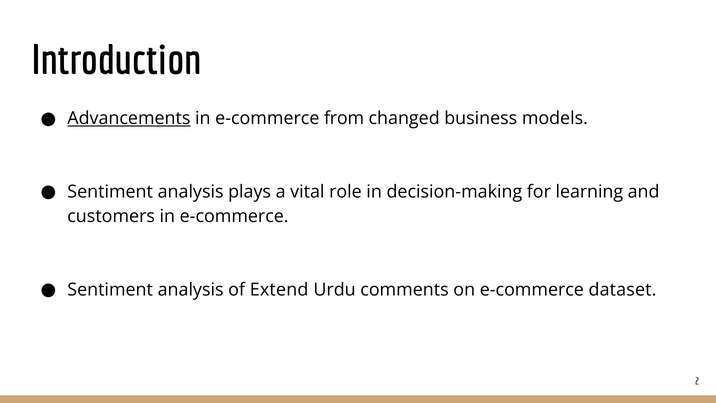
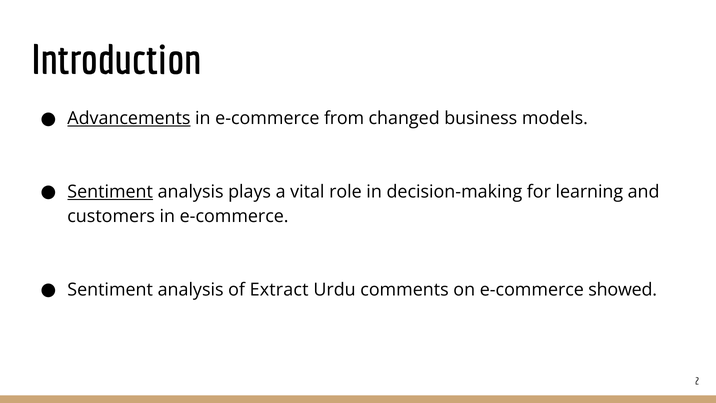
Sentiment at (110, 192) underline: none -> present
Extend: Extend -> Extract
dataset: dataset -> showed
